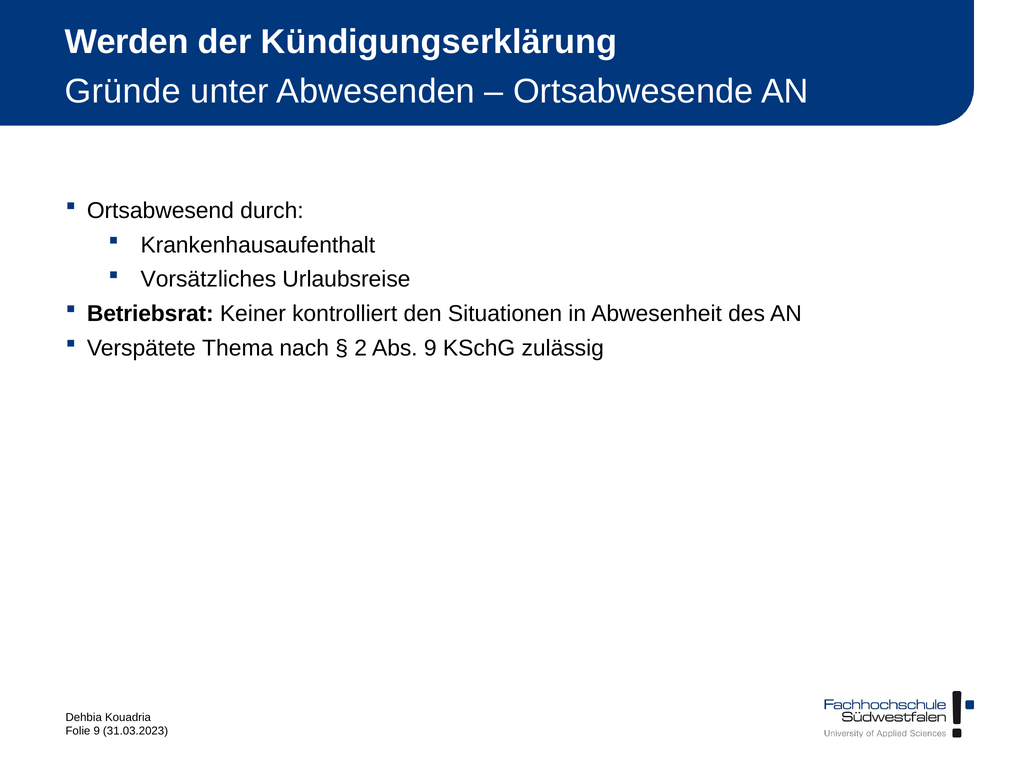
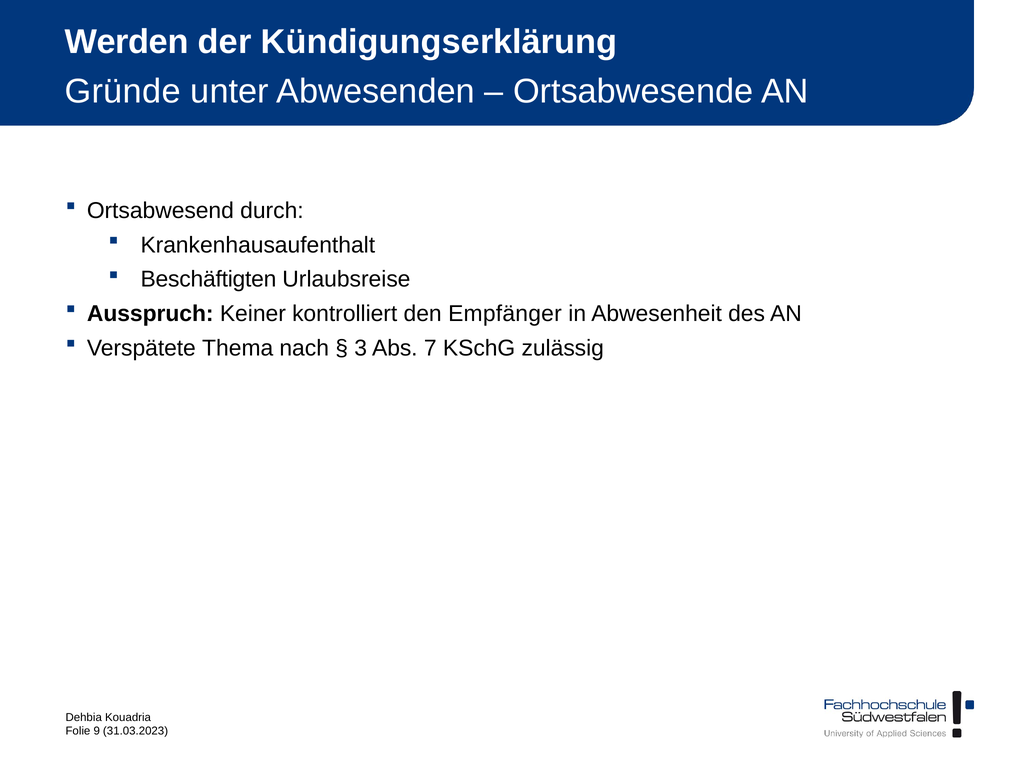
Vorsätzliches: Vorsätzliches -> Beschäftigten
Betriebsrat: Betriebsrat -> Ausspruch
Situationen: Situationen -> Empfänger
2: 2 -> 3
Abs 9: 9 -> 7
